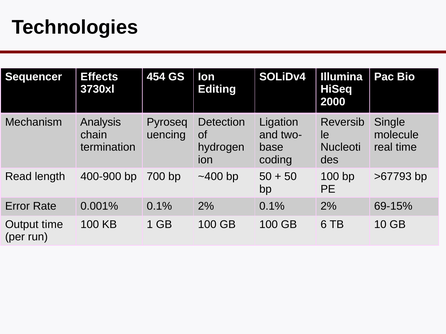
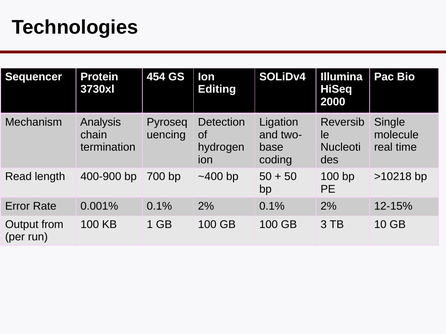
Effects: Effects -> Protein
>67793: >67793 -> >10218
69-15%: 69-15% -> 12-15%
Output time: time -> from
6: 6 -> 3
